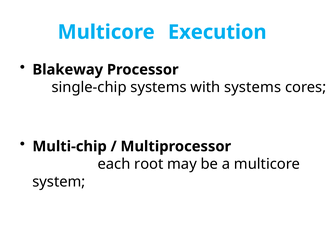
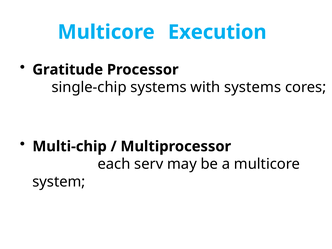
Blakeway: Blakeway -> Gratitude
root: root -> serv
